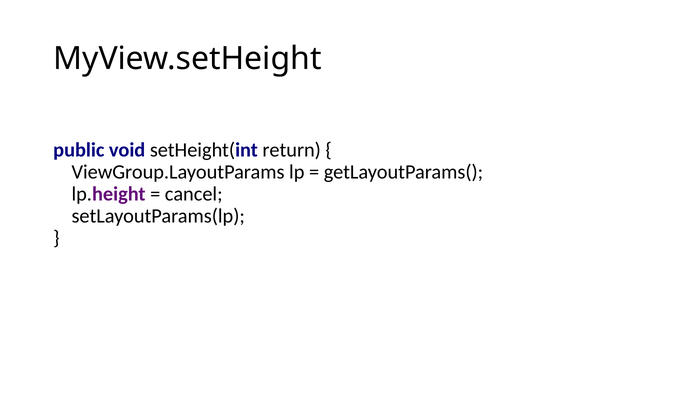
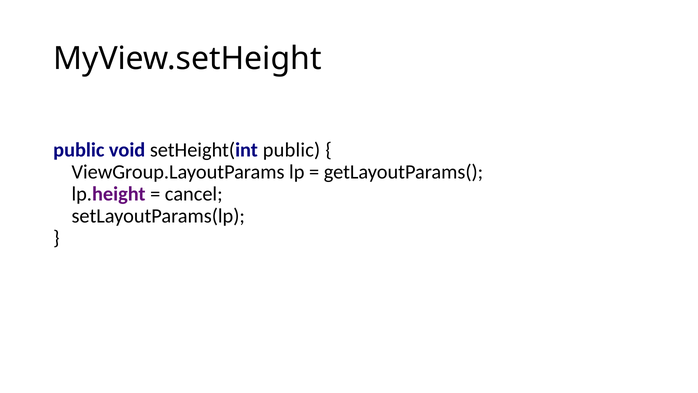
setHeight(int return: return -> public
